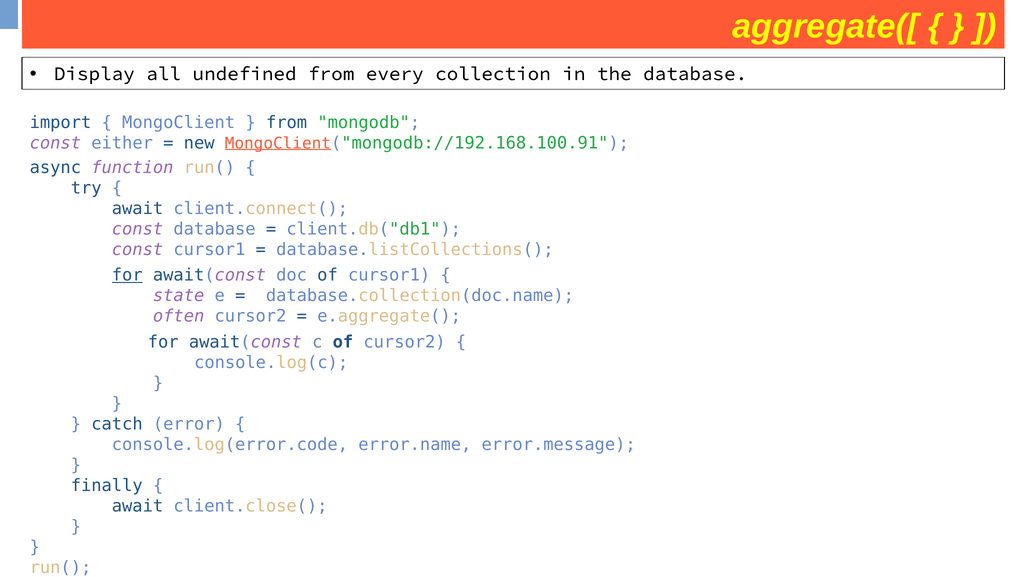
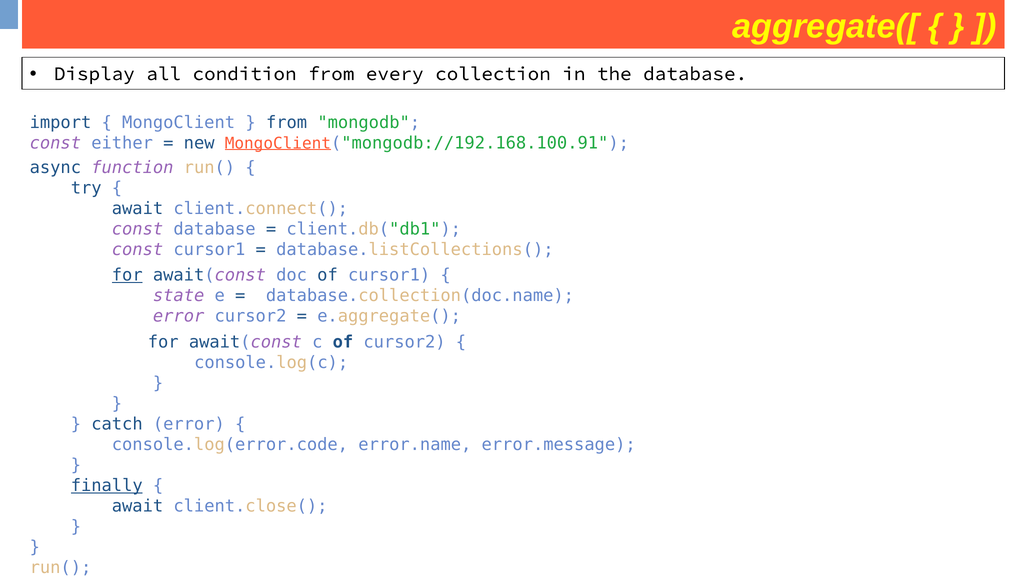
undefined: undefined -> condition
often at (179, 317): often -> error
finally underline: none -> present
